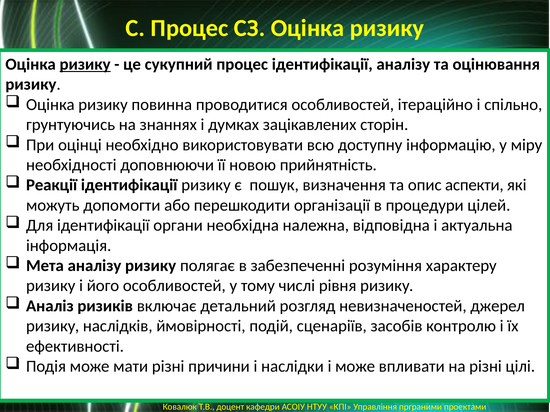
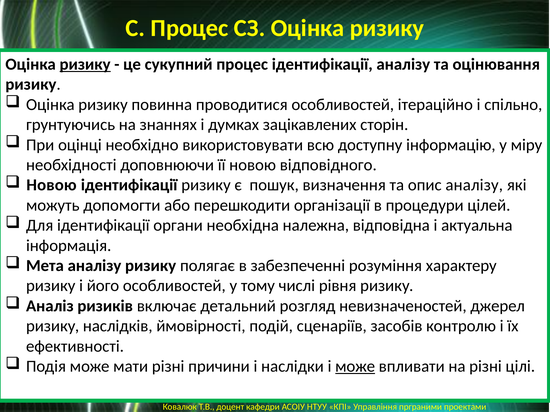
прийнятність: прийнятність -> відповідного
Реакції at (52, 185): Реакції -> Новою
опис аспекти: аспекти -> аналізу
може at (355, 367) underline: none -> present
